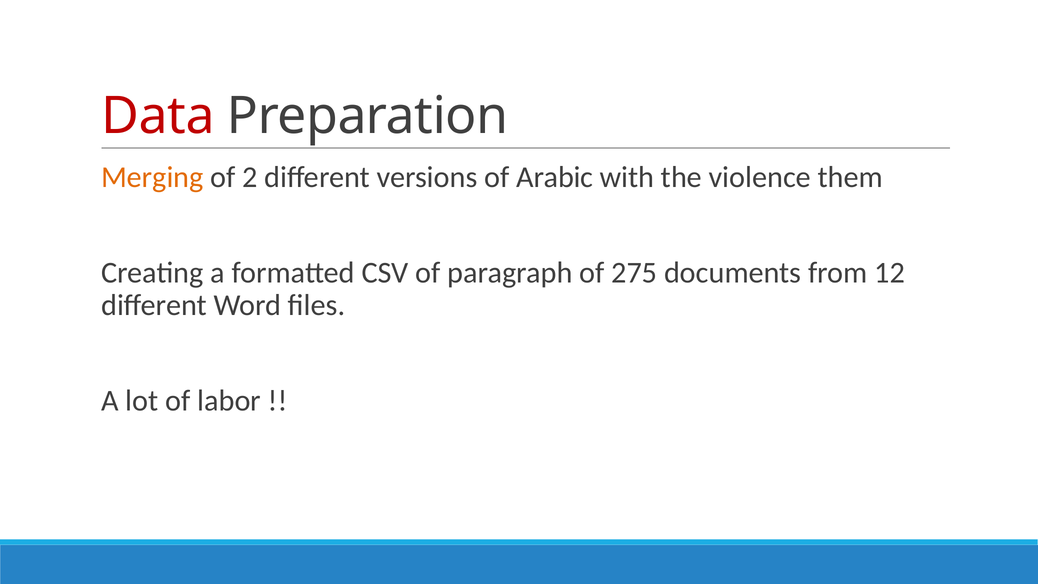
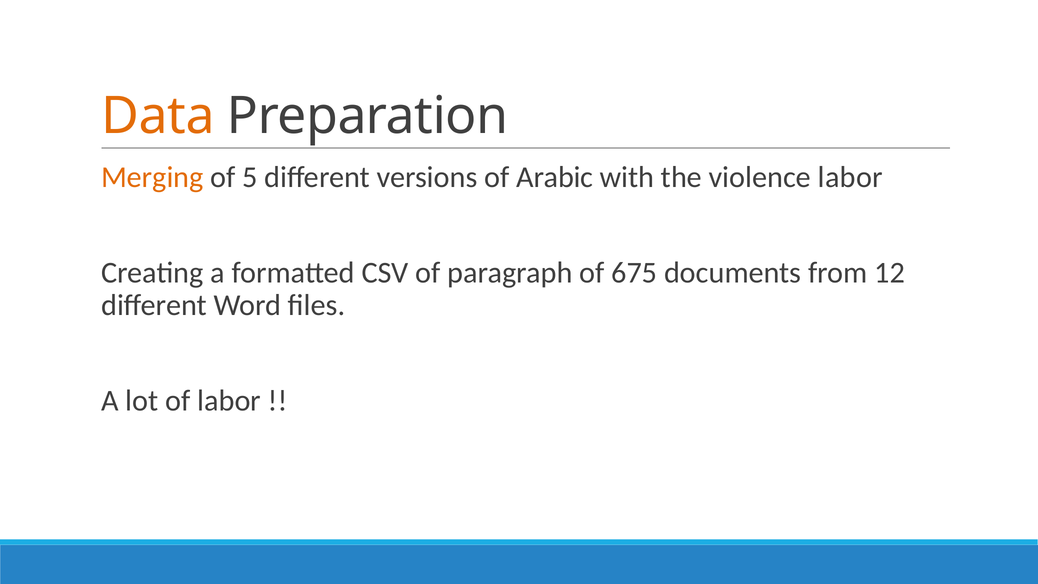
Data colour: red -> orange
2: 2 -> 5
violence them: them -> labor
275: 275 -> 675
